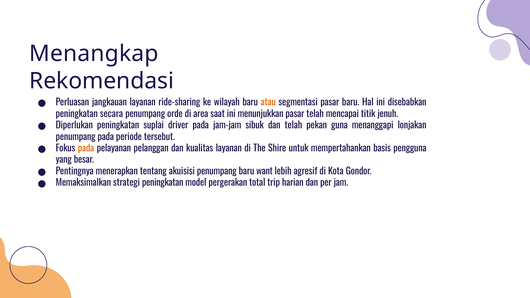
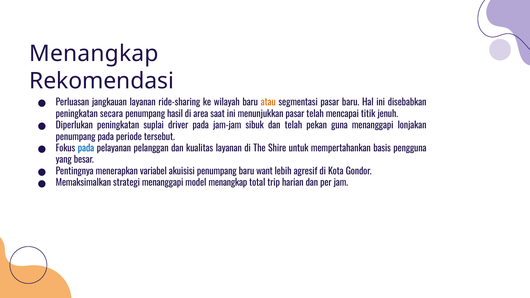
orde: orde -> hasil
pada at (86, 148) colour: orange -> blue
tentang: tentang -> variabel
strategi peningkatan: peningkatan -> menanggapi
model pergerakan: pergerakan -> menangkap
